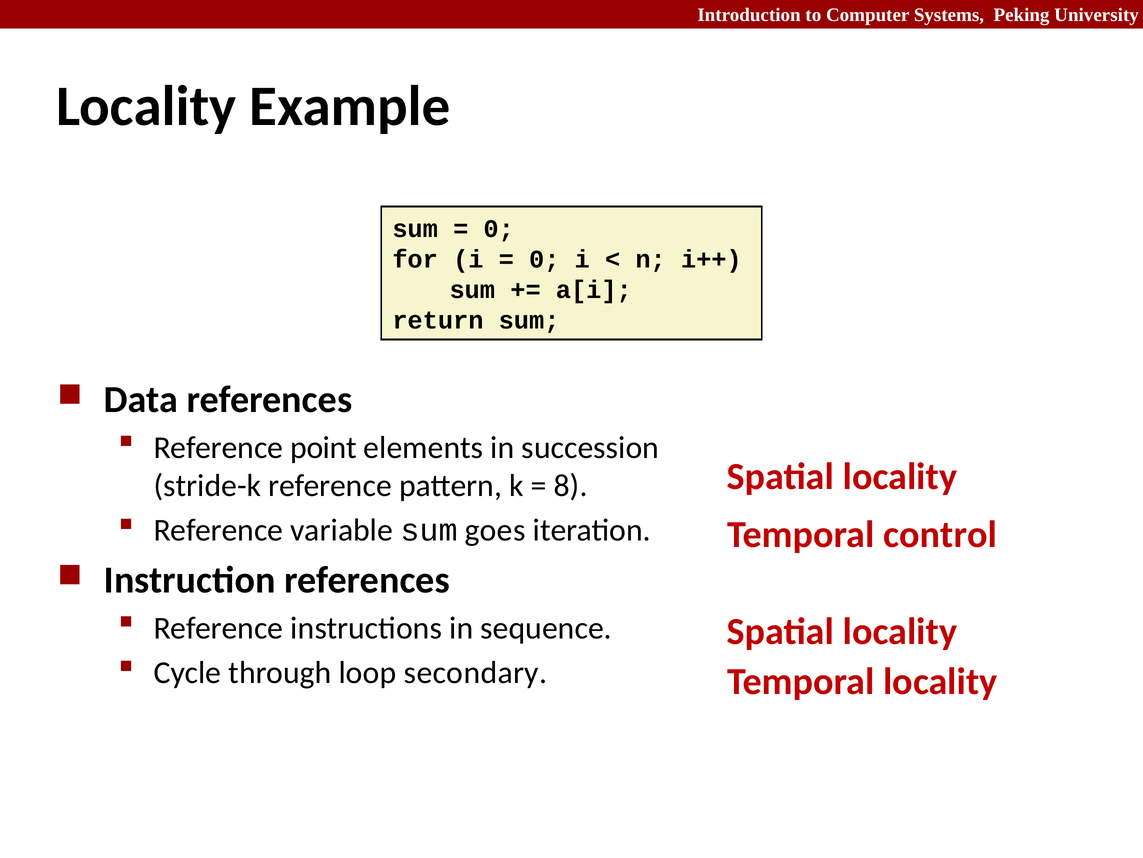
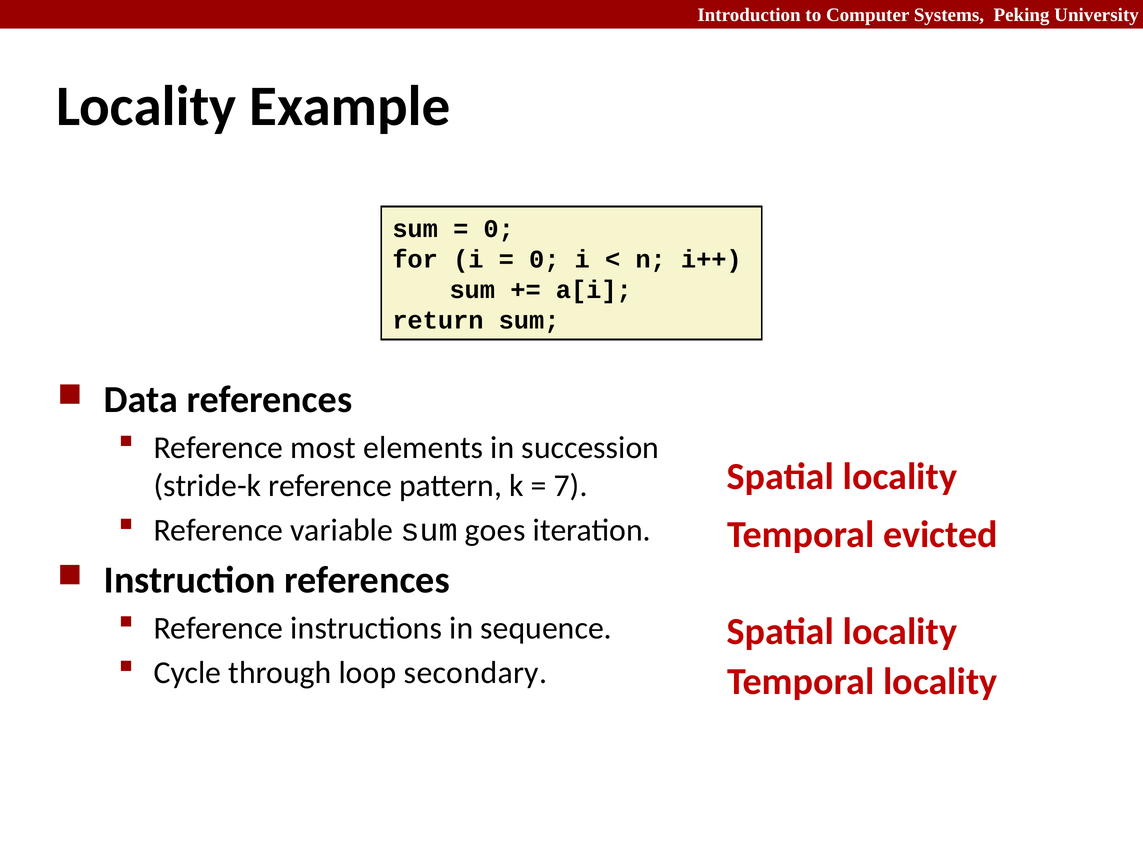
point: point -> most
8: 8 -> 7
control: control -> evicted
